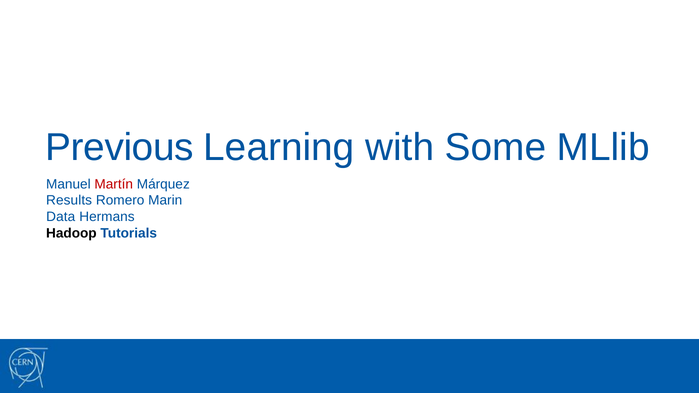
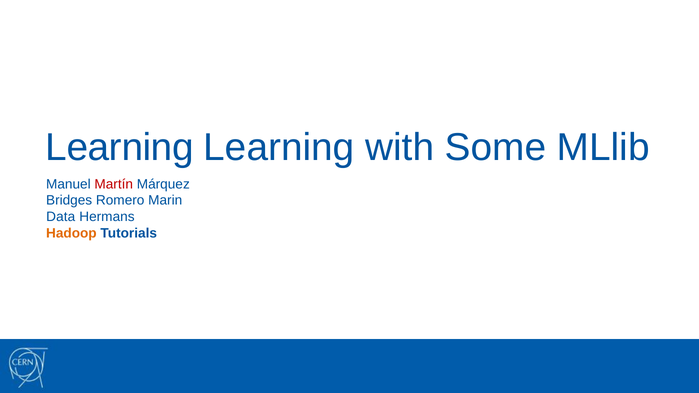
Previous at (120, 148): Previous -> Learning
Results: Results -> Bridges
Hadoop colour: black -> orange
